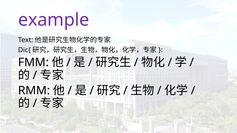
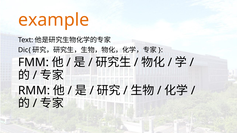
example colour: purple -> orange
